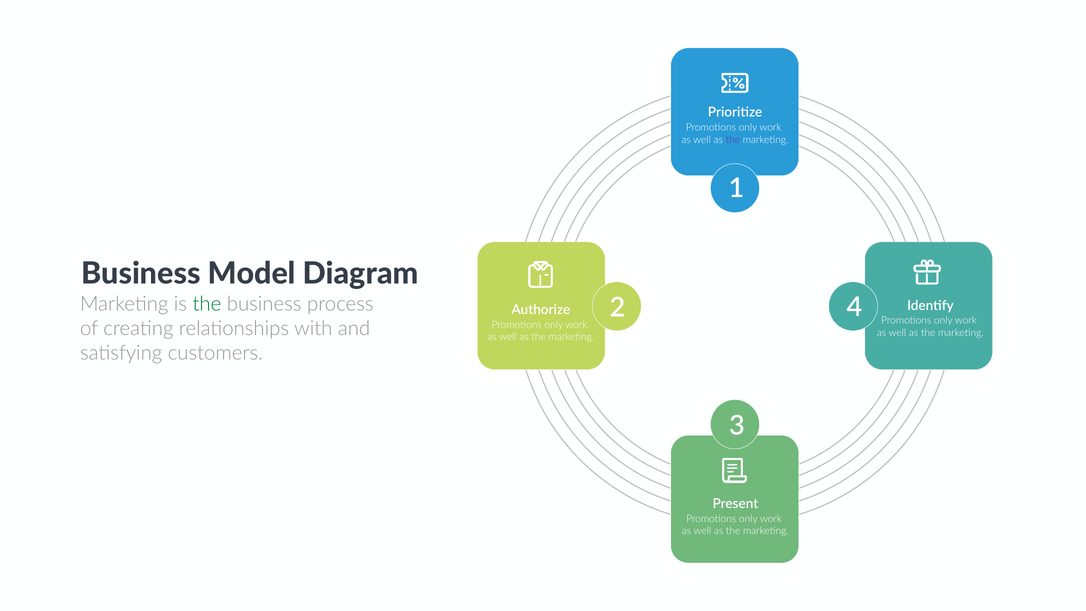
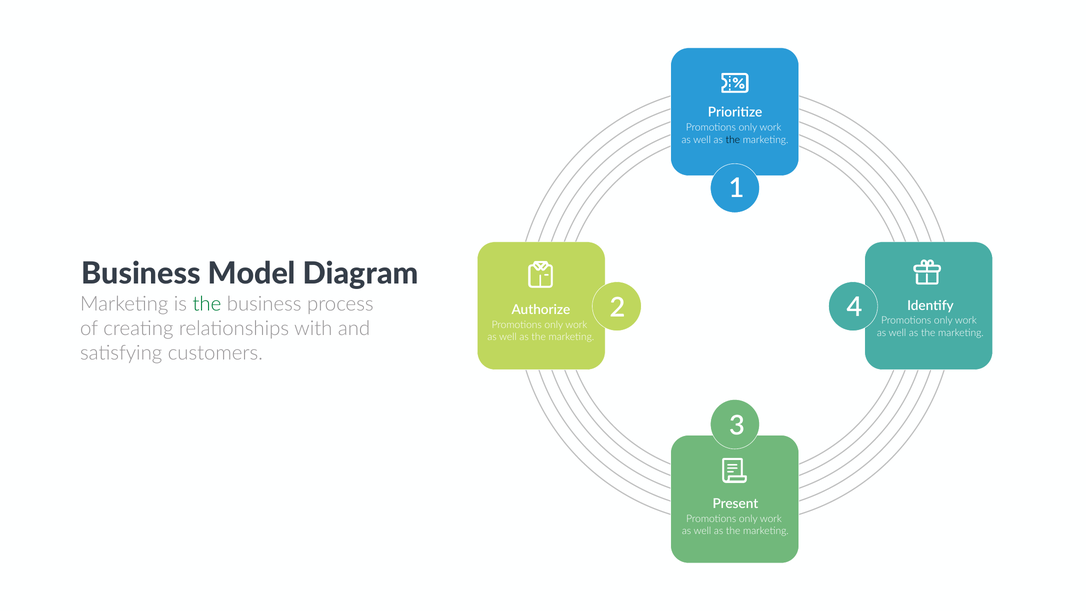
the at (733, 140) colour: purple -> black
